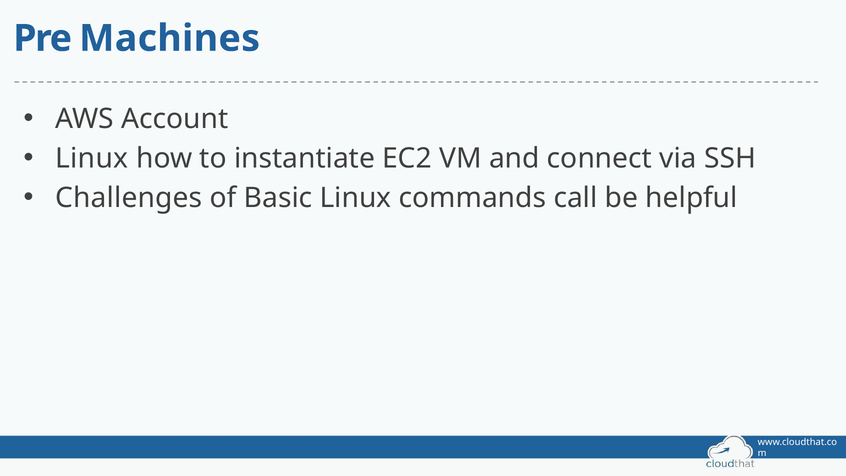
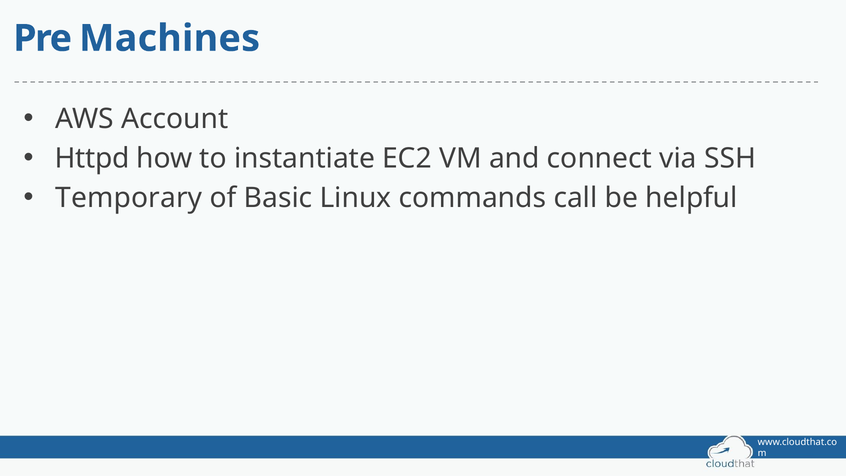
Linux at (92, 158): Linux -> Httpd
Challenges: Challenges -> Temporary
